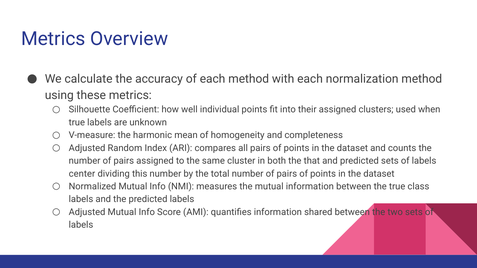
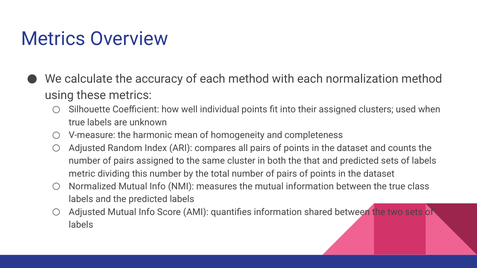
center: center -> metric
